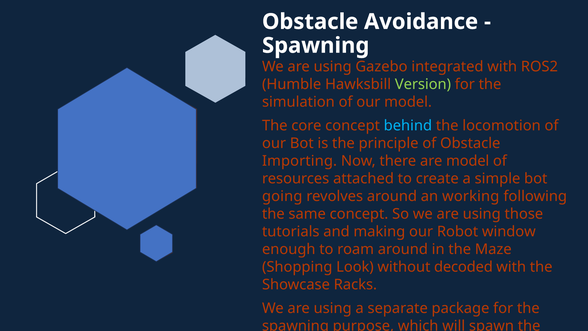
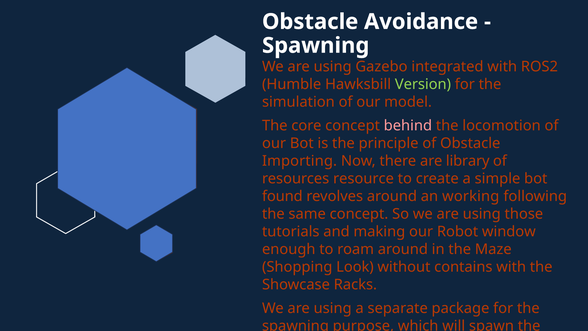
behind colour: light blue -> pink
are model: model -> library
attached: attached -> resource
going: going -> found
decoded: decoded -> contains
